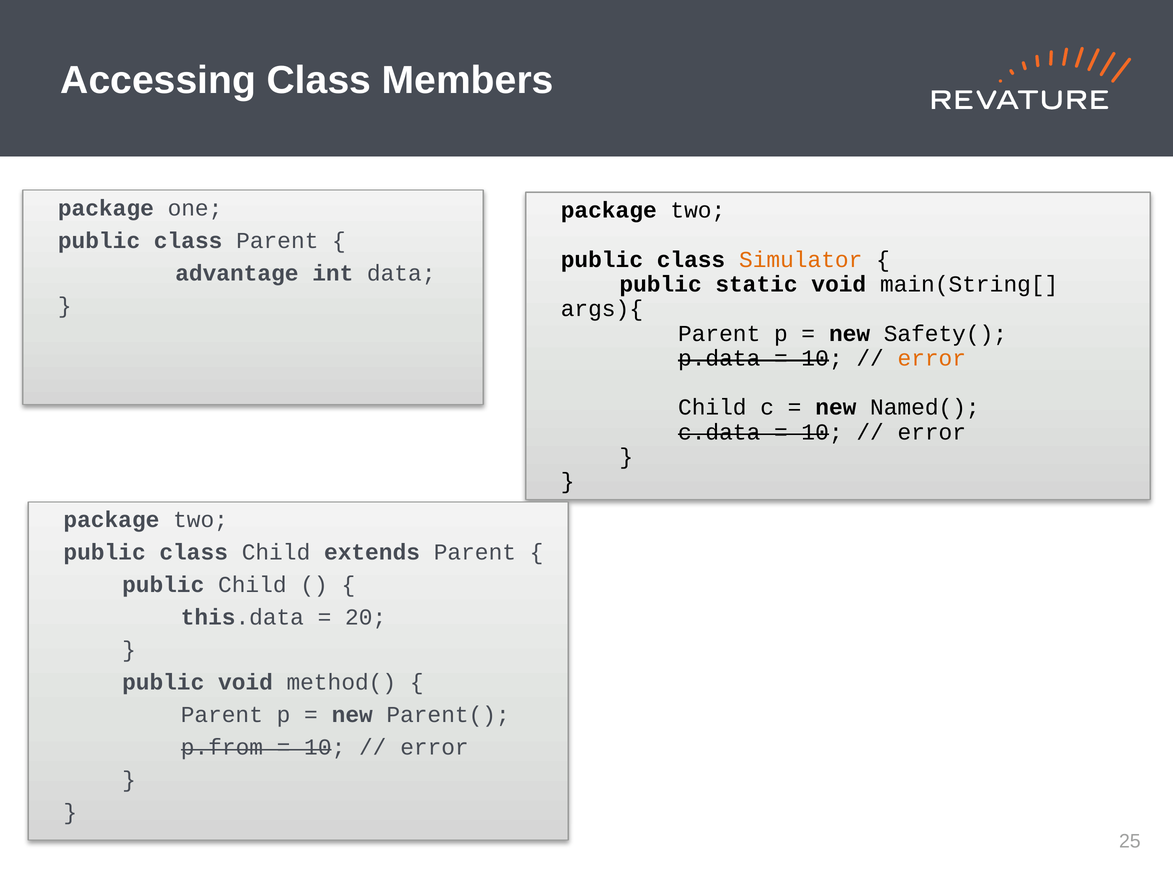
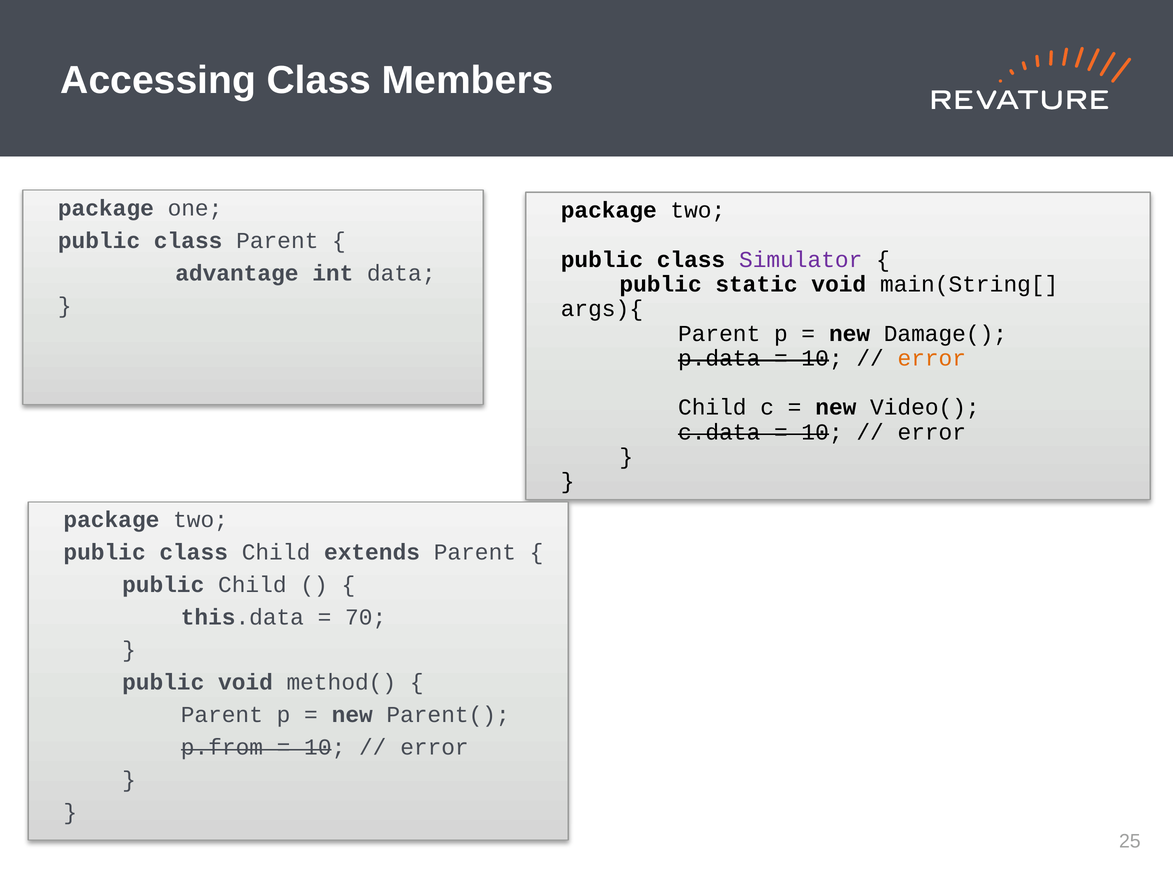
Simulator colour: orange -> purple
Safety(: Safety( -> Damage(
Named(: Named( -> Video(
20: 20 -> 70
